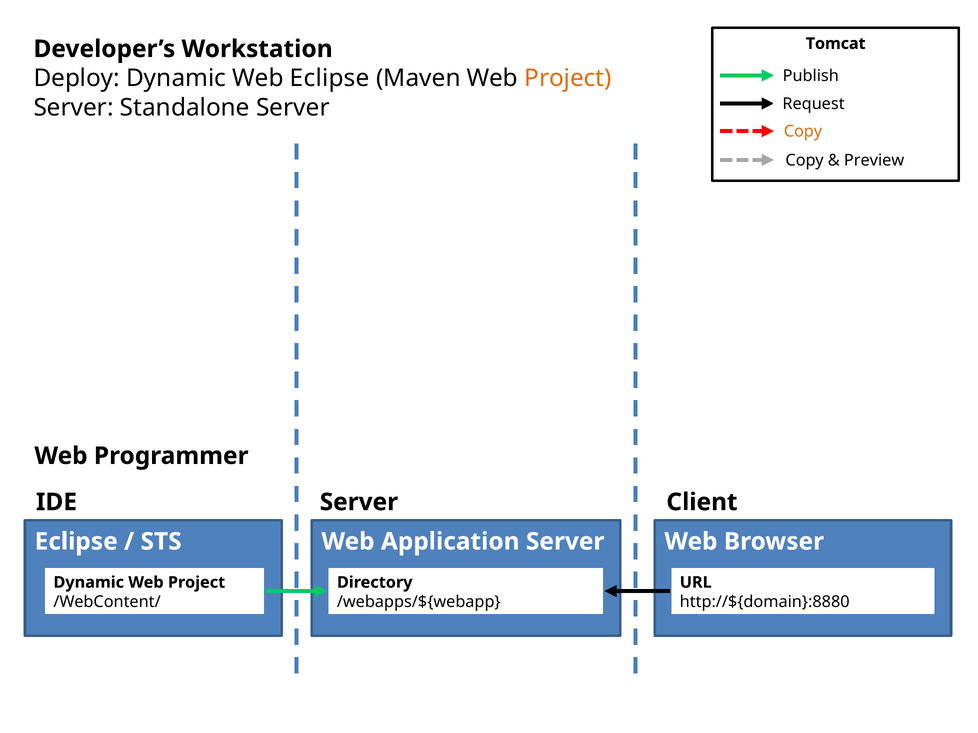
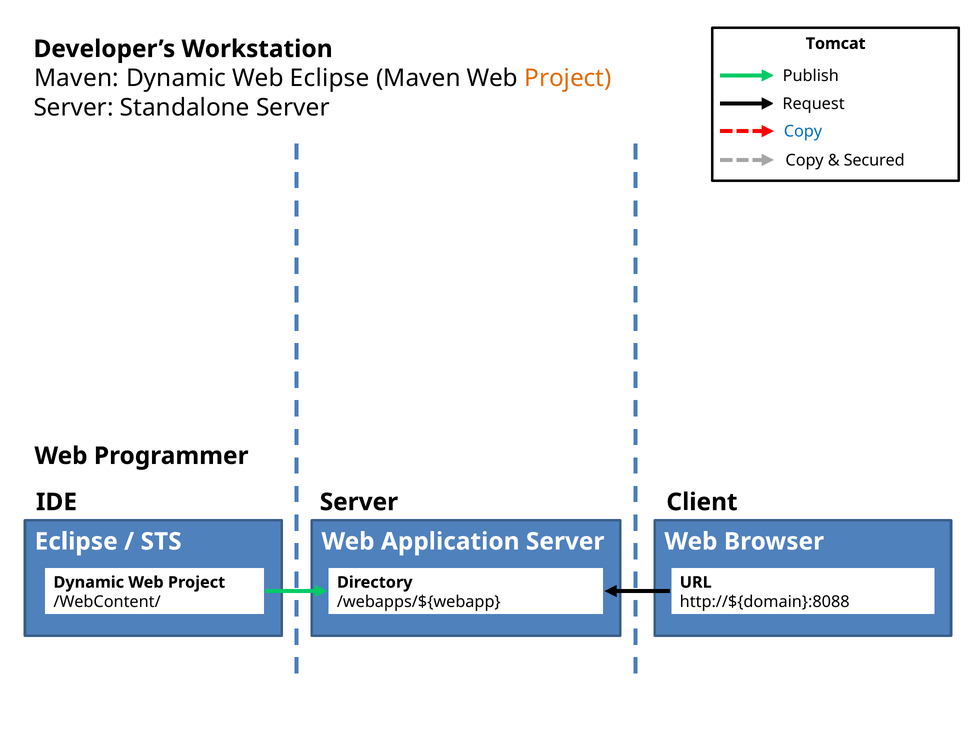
Deploy at (77, 78): Deploy -> Maven
Copy at (803, 132) colour: orange -> blue
Preview: Preview -> Secured
http://${domain}:8880: http://${domain}:8880 -> http://${domain}:8088
